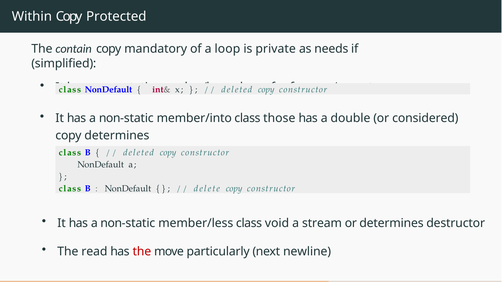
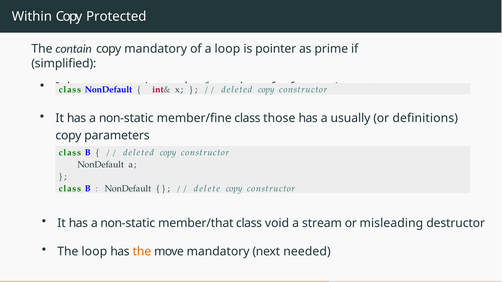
private: private -> pointer
needs: needs -> prime
member/into: member/into -> member/fine
double: double -> usually
considered: considered -> definitions
copy determines: determines -> parameters
member/less: member/less -> member/that
or determines: determines -> misleading
The read: read -> loop
the at (142, 252) colour: red -> orange
move particularly: particularly -> mandatory
newline: newline -> needed
